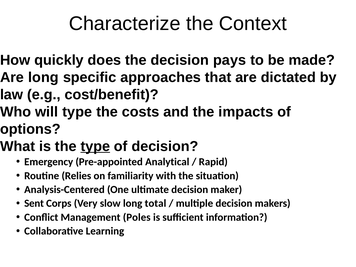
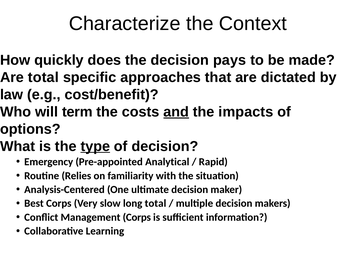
Are long: long -> total
will type: type -> term
and underline: none -> present
Sent: Sent -> Best
Management Poles: Poles -> Corps
